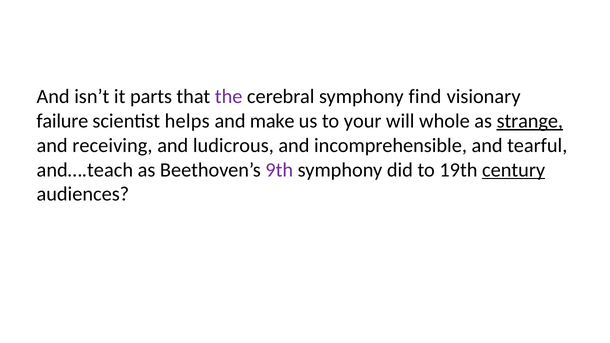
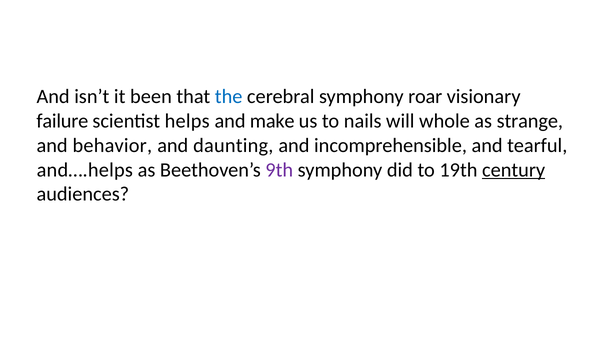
parts: parts -> been
the colour: purple -> blue
find: find -> roar
your: your -> nails
strange underline: present -> none
receiving: receiving -> behavior
ludicrous: ludicrous -> daunting
and….teach: and….teach -> and….helps
